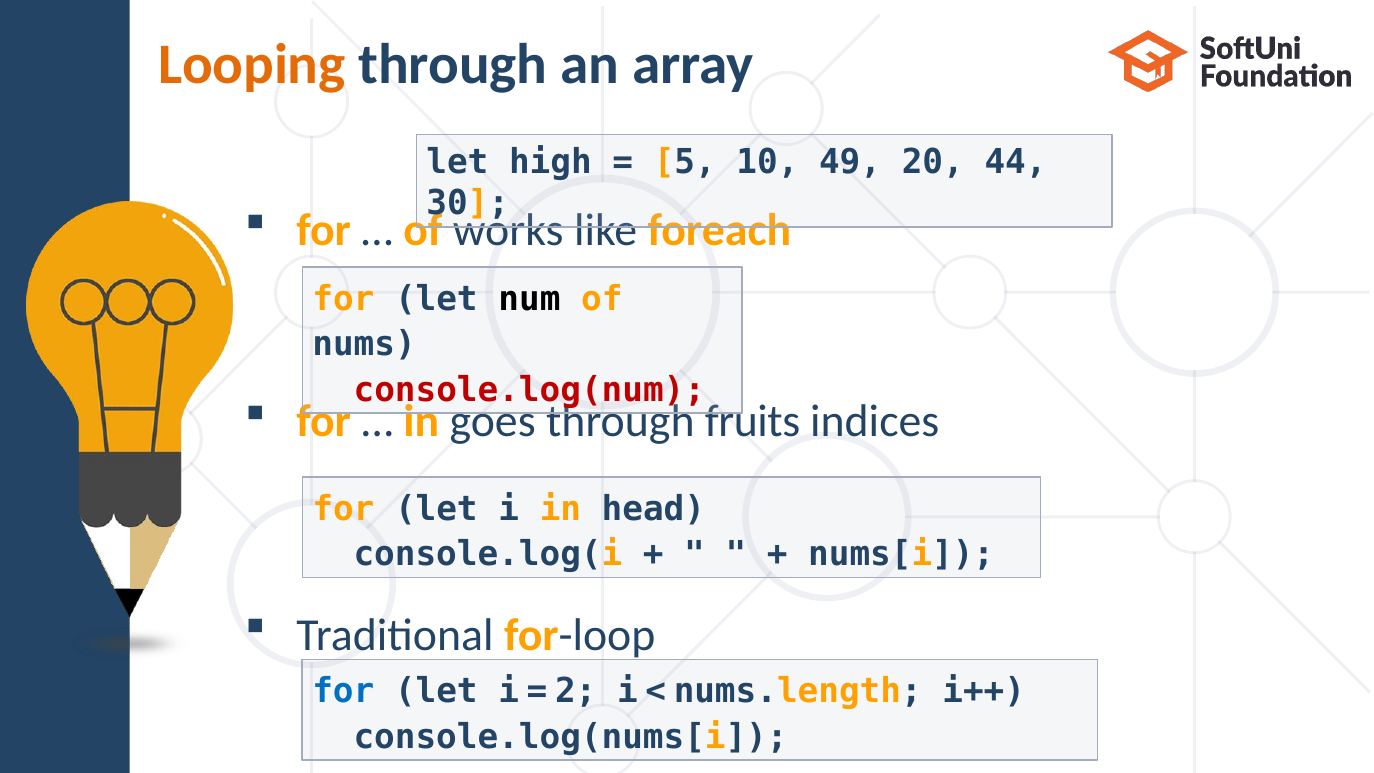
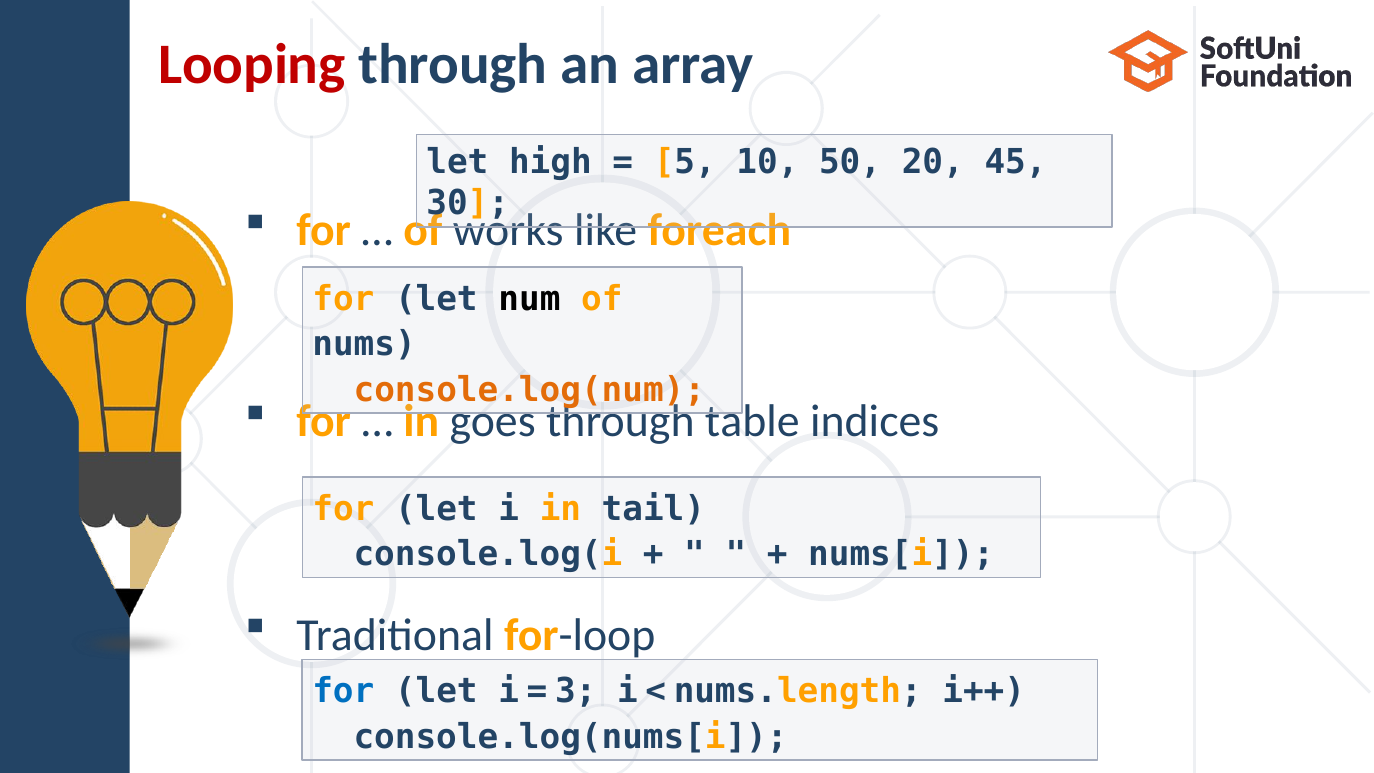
Looping colour: orange -> red
49: 49 -> 50
44: 44 -> 45
console.log(num colour: red -> orange
fruits: fruits -> table
head: head -> tail
2: 2 -> 3
